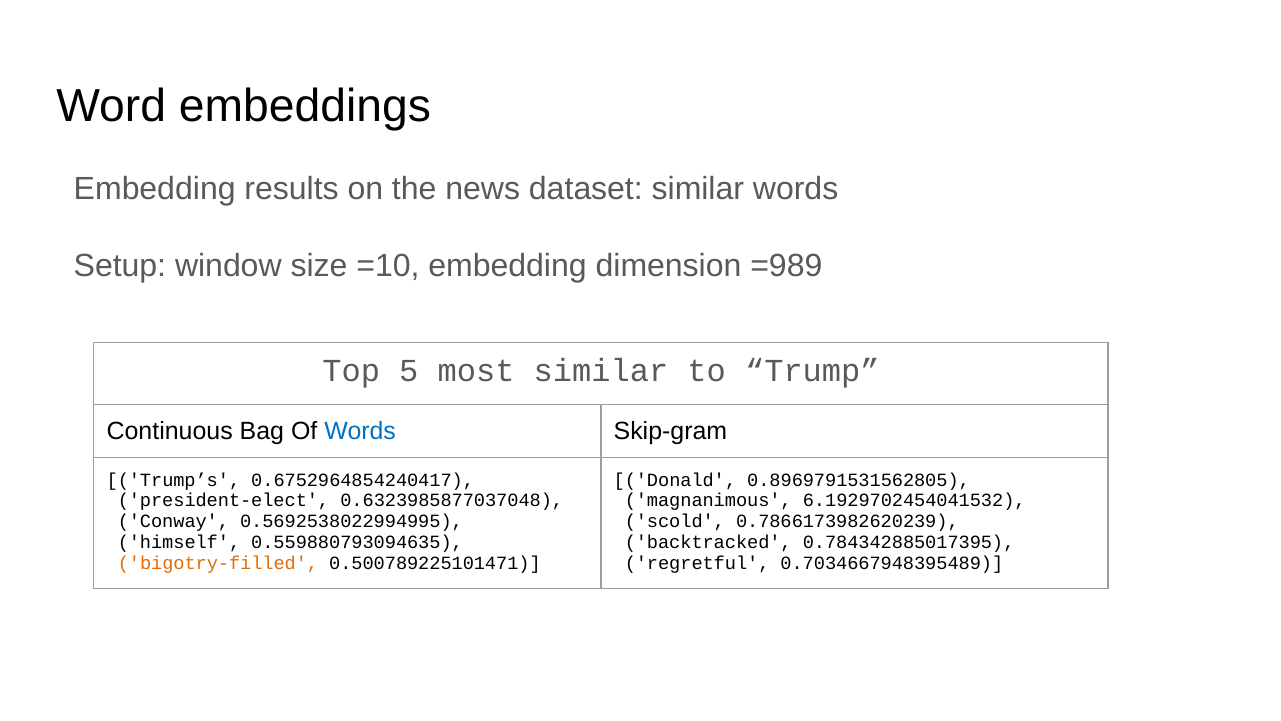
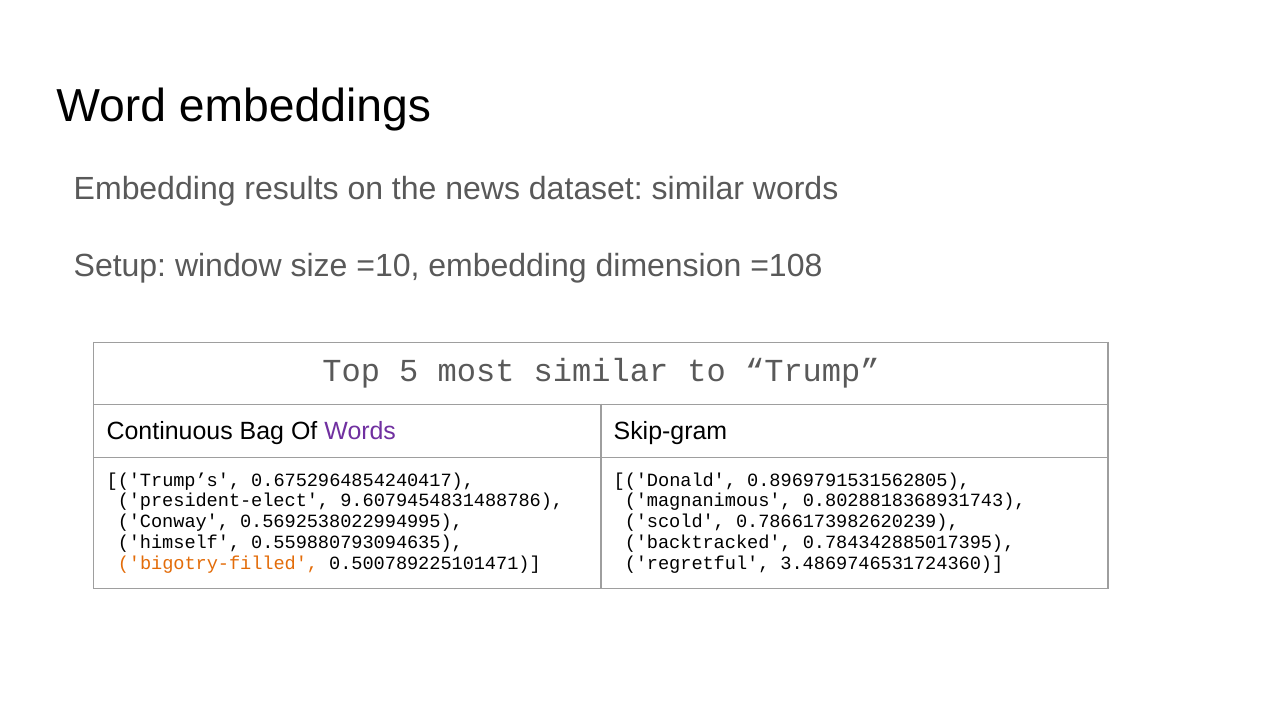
=989: =989 -> =108
Words at (360, 431) colour: blue -> purple
0.6323985877037048: 0.6323985877037048 -> 9.6079454831488786
6.1929702454041532: 6.1929702454041532 -> 0.8028818368931743
0.7034667948395489: 0.7034667948395489 -> 3.4869746531724360
